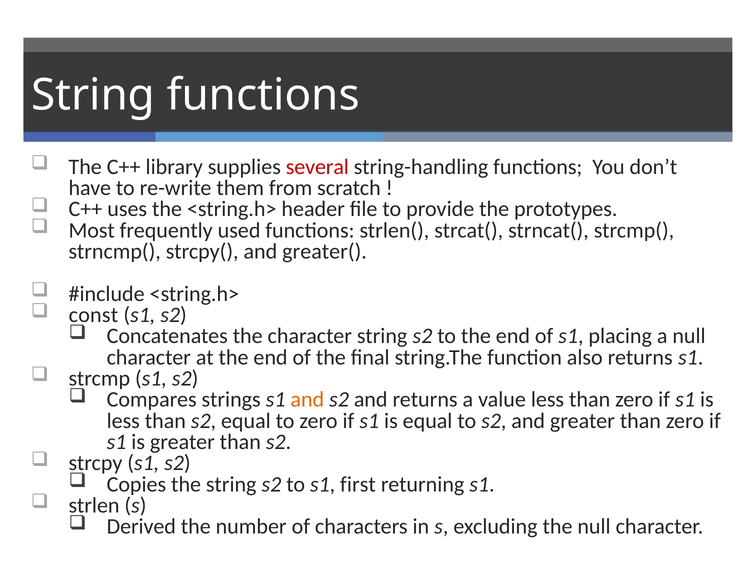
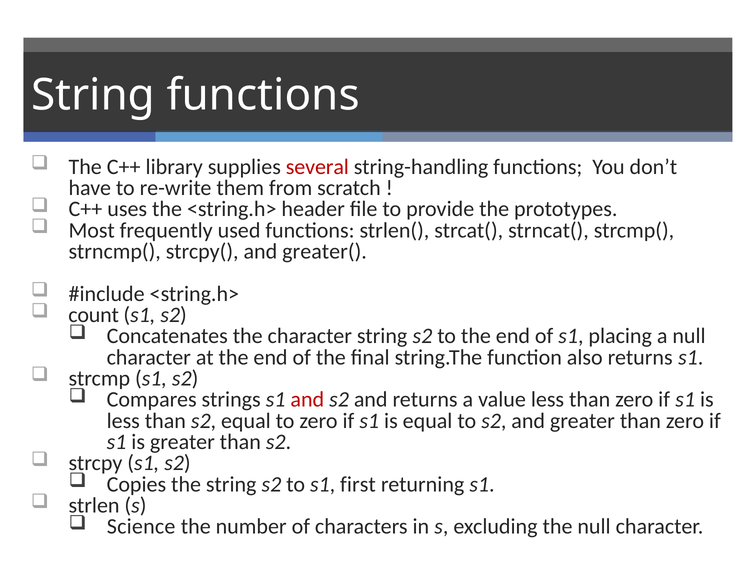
const: const -> count
and at (307, 400) colour: orange -> red
Derived: Derived -> Science
